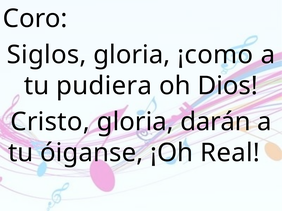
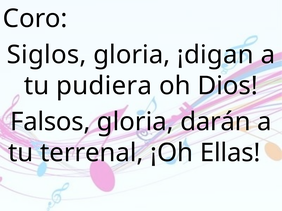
¡como: ¡como -> ¡digan
Cristo: Cristo -> Falsos
óiganse: óiganse -> terrenal
Real: Real -> Ellas
